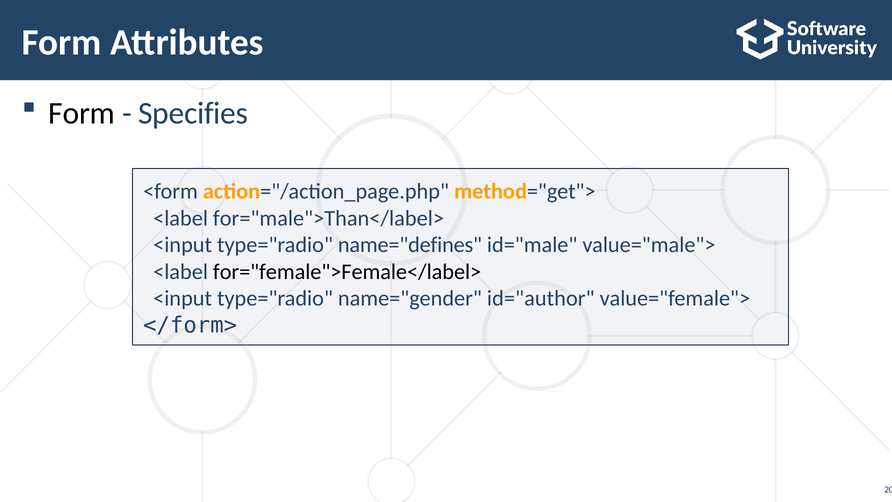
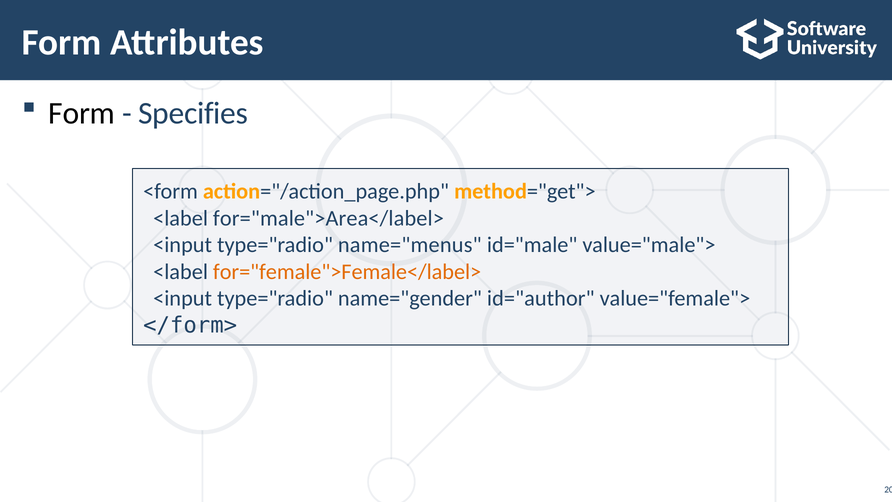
for="male">Than</label>: for="male">Than</label> -> for="male">Area</label>
name="defines: name="defines -> name="menus
for="female">Female</label> colour: black -> orange
